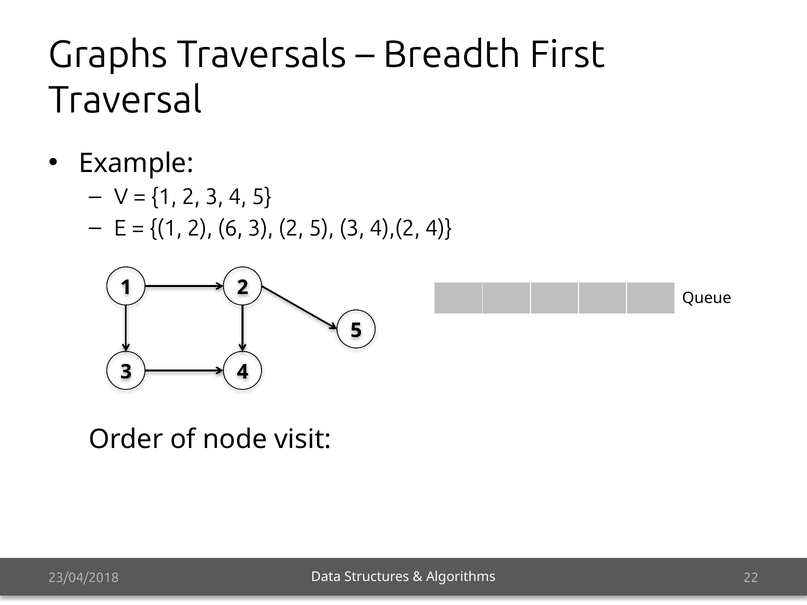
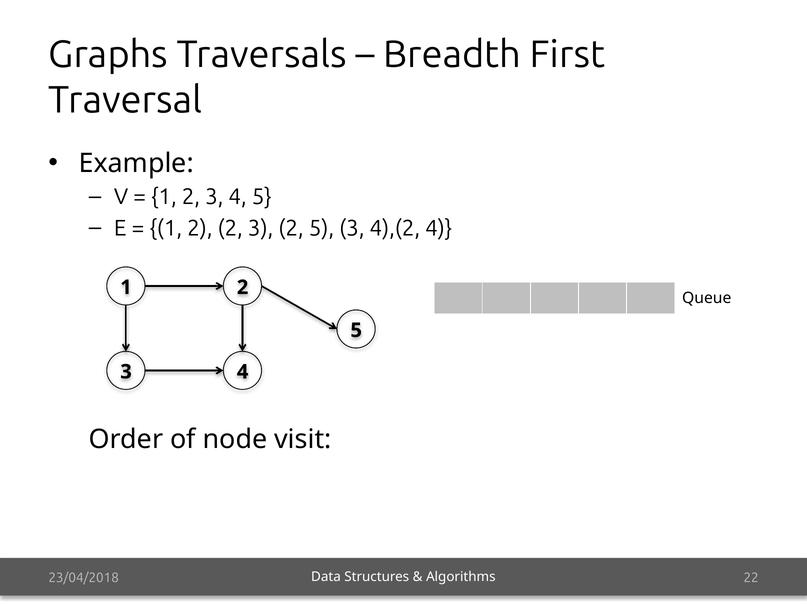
2 6: 6 -> 2
